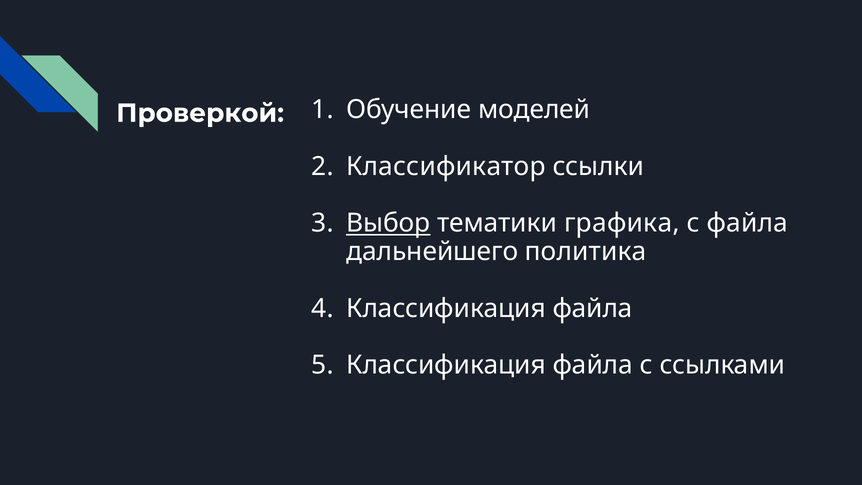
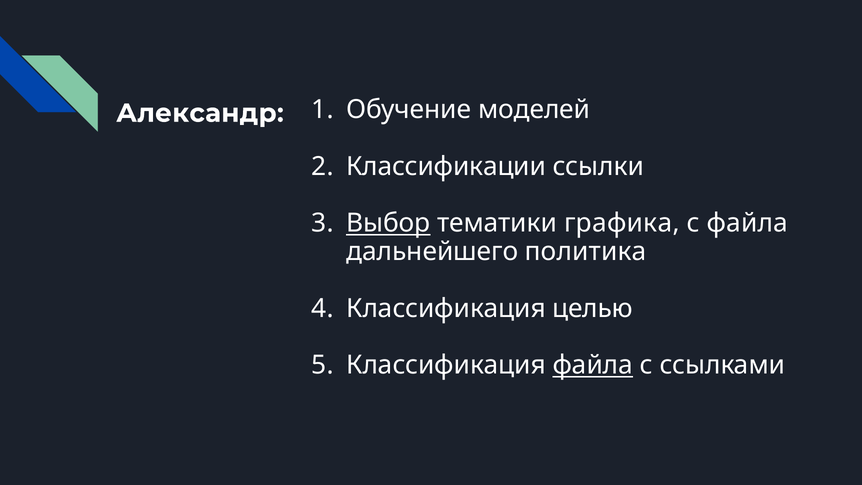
Проверкой: Проверкой -> Александр
Классификатор: Классификатор -> Классификации
файла at (593, 308): файла -> целью
файла at (593, 365) underline: none -> present
